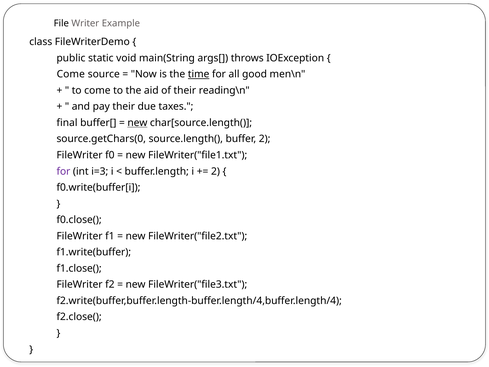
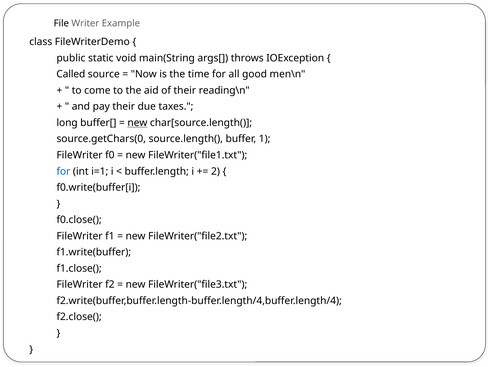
Come at (71, 74): Come -> Called
time underline: present -> none
final: final -> long
buffer 2: 2 -> 1
for at (63, 171) colour: purple -> blue
i=3: i=3 -> i=1
